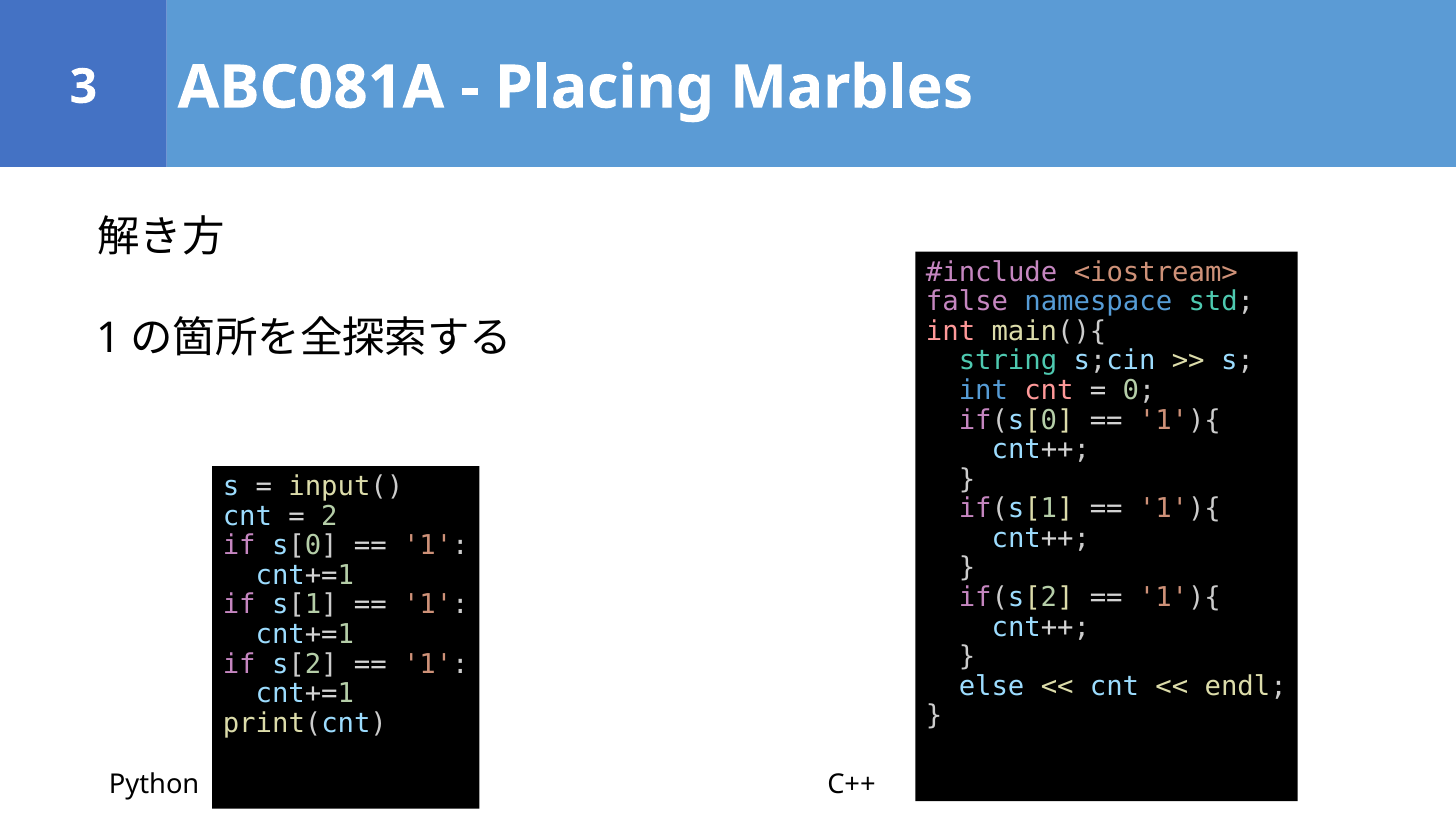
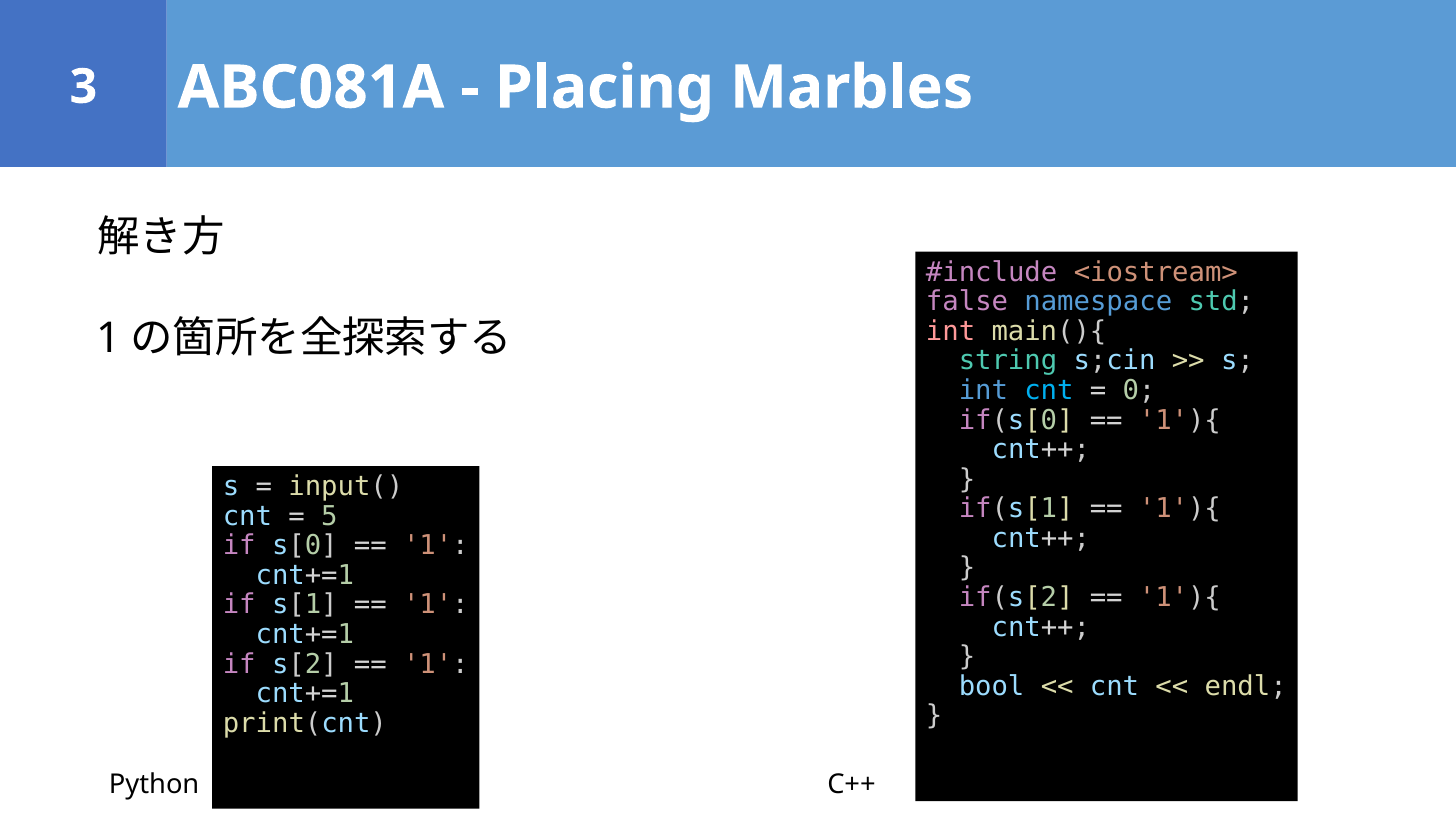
cnt at (1049, 391) colour: pink -> light blue
2: 2 -> 5
else: else -> bool
